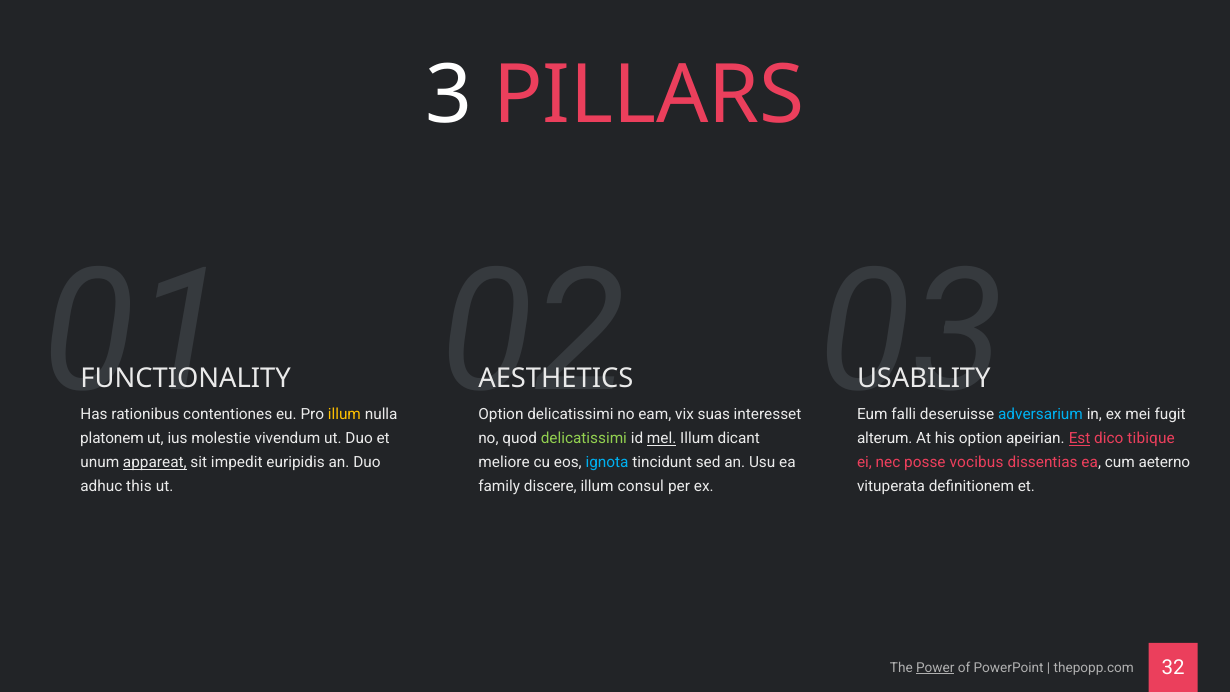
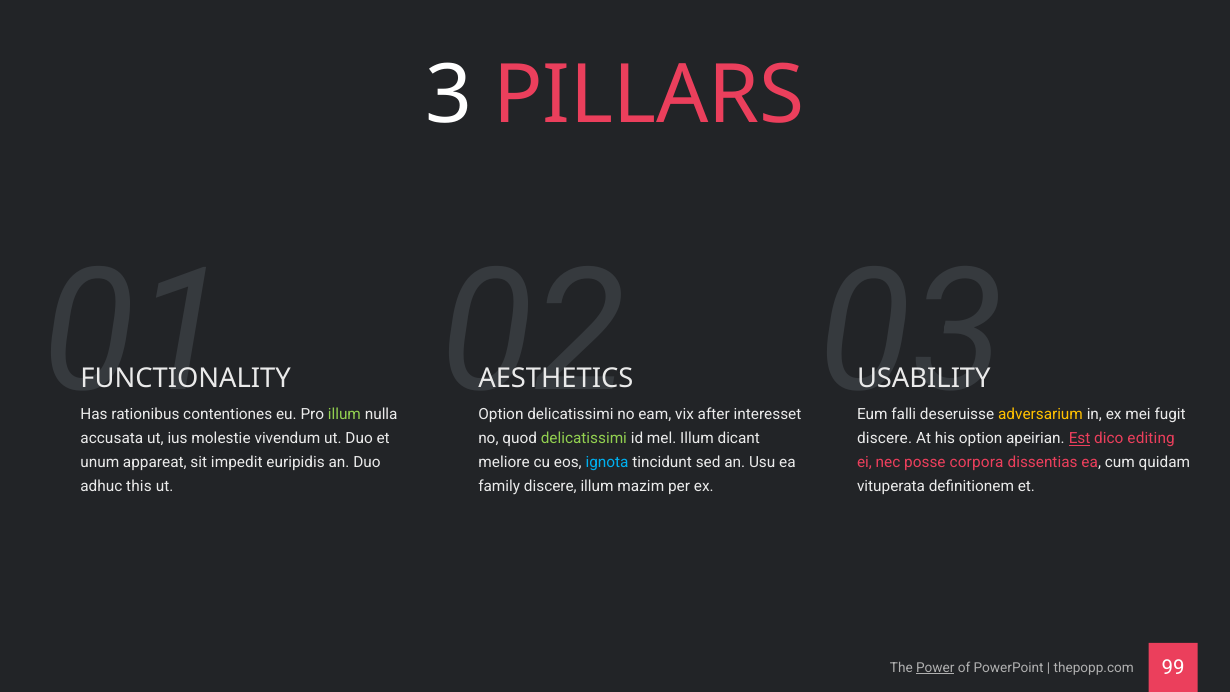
illum at (344, 415) colour: yellow -> light green
suas: suas -> after
adversarium colour: light blue -> yellow
platonem: platonem -> accusata
mel underline: present -> none
alterum at (885, 438): alterum -> discere
tibique: tibique -> editing
appareat underline: present -> none
vocibus: vocibus -> corpora
aeterno: aeterno -> quidam
consul: consul -> mazim
32: 32 -> 99
